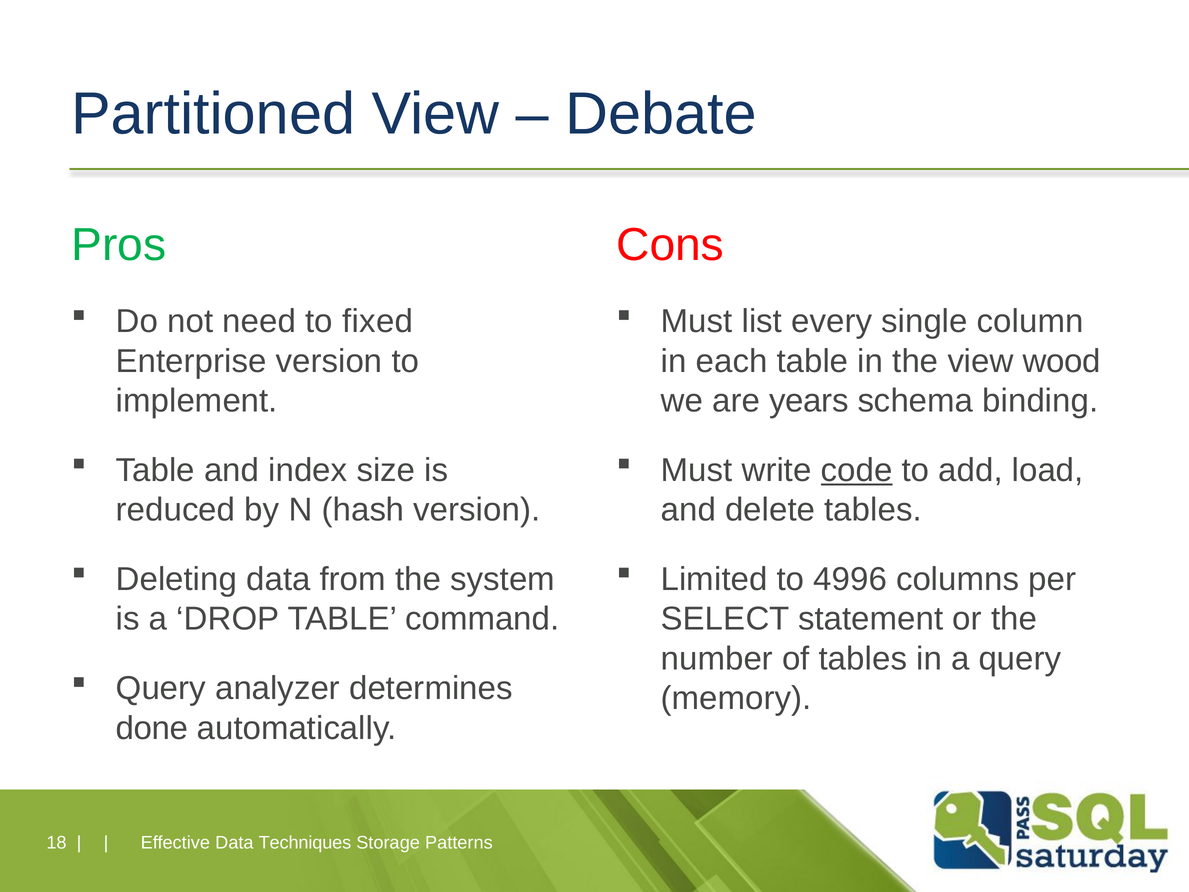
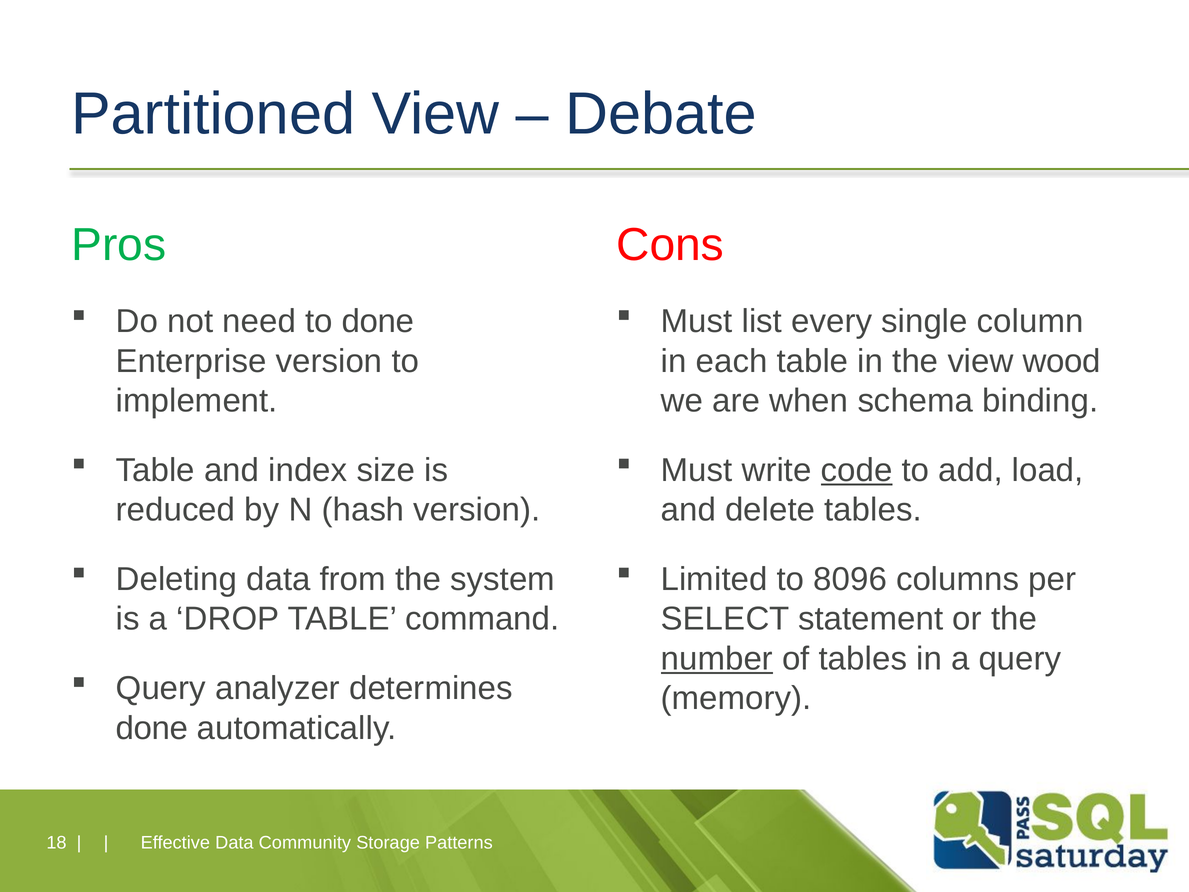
to fixed: fixed -> done
years: years -> when
4996: 4996 -> 8096
number underline: none -> present
Techniques: Techniques -> Community
